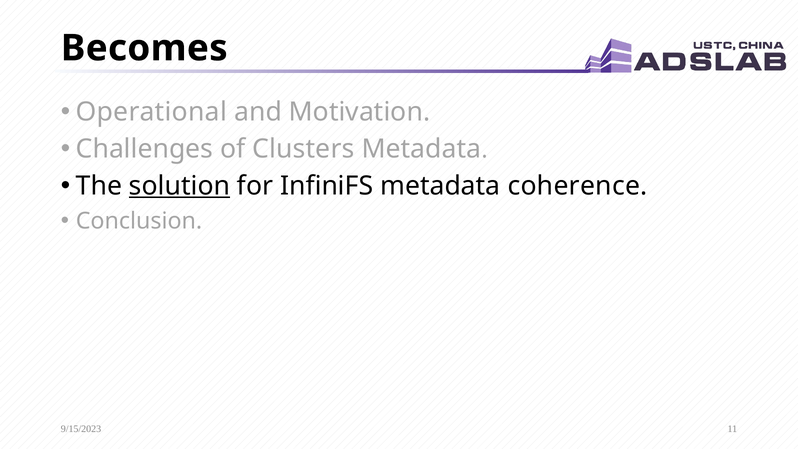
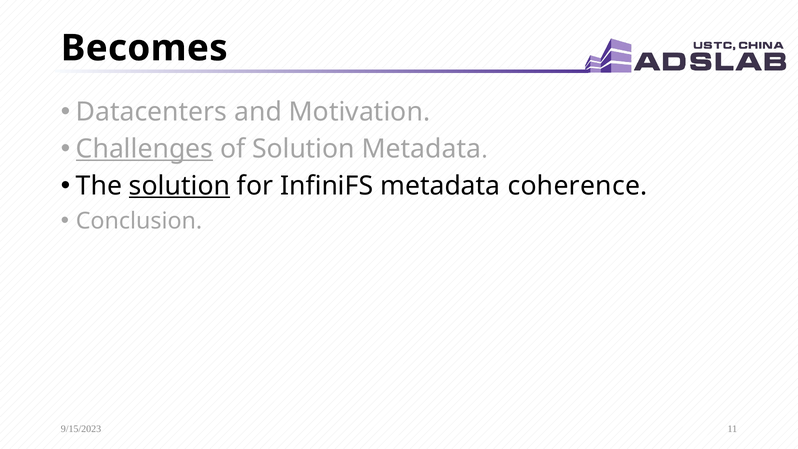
Operational: Operational -> Datacenters
Challenges underline: none -> present
of Clusters: Clusters -> Solution
